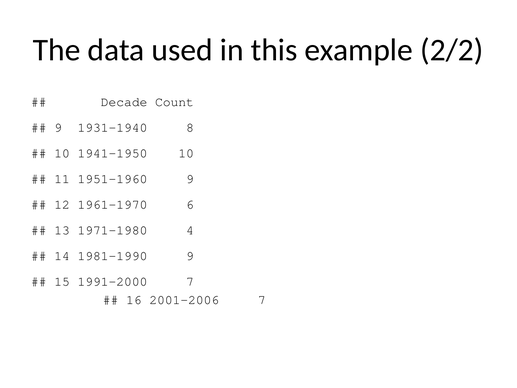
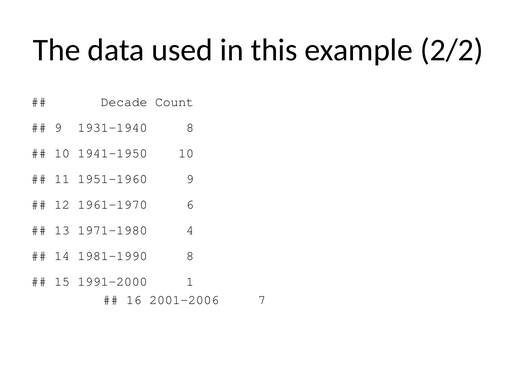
1981-1990 9: 9 -> 8
1991-2000 7: 7 -> 1
